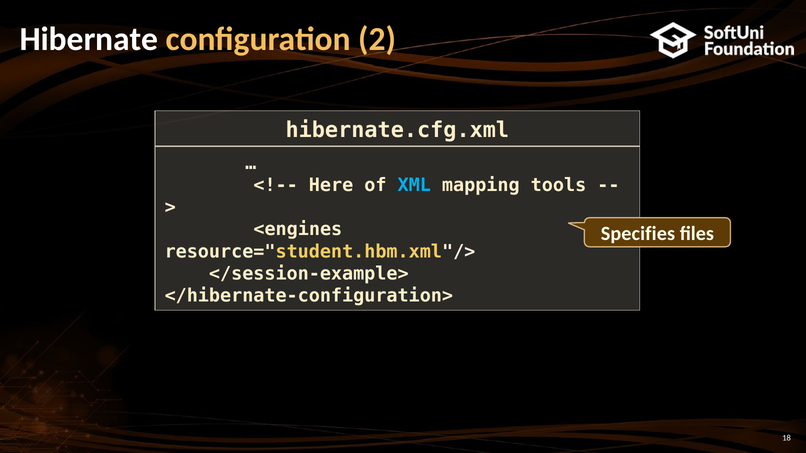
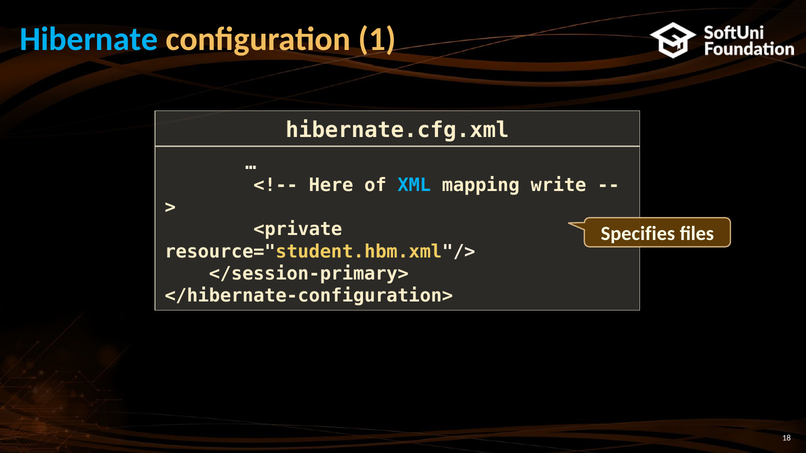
Hibernate colour: white -> light blue
2: 2 -> 1
tools: tools -> write
<engines: <engines -> <private
</session-example>: </session-example> -> </session-primary>
